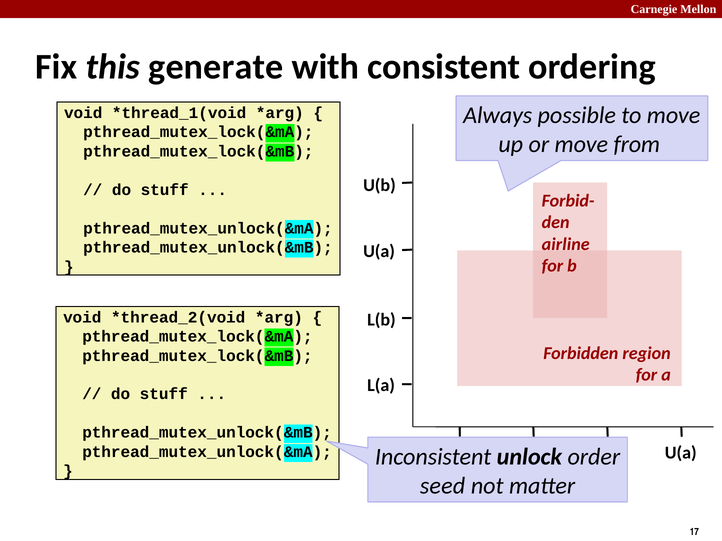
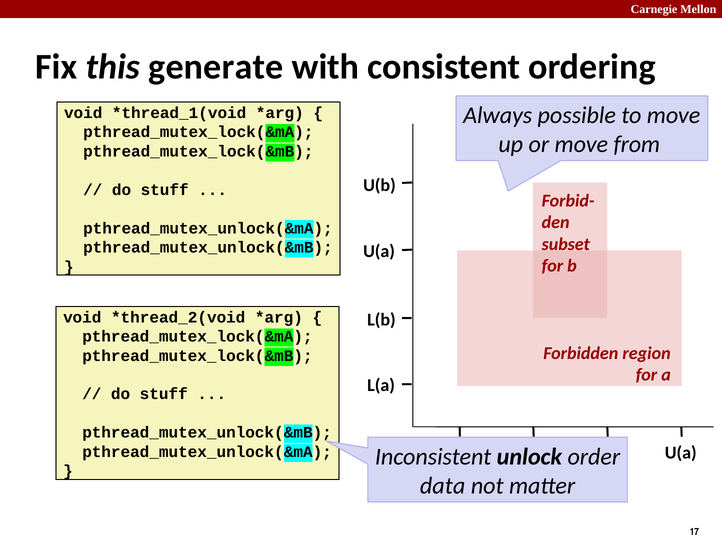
airline: airline -> subset
seed: seed -> data
